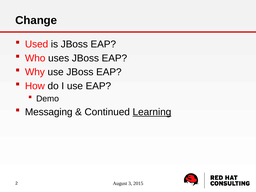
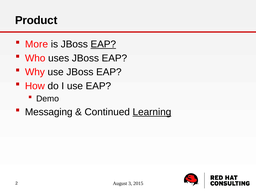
Change: Change -> Product
Used: Used -> More
EAP at (103, 44) underline: none -> present
